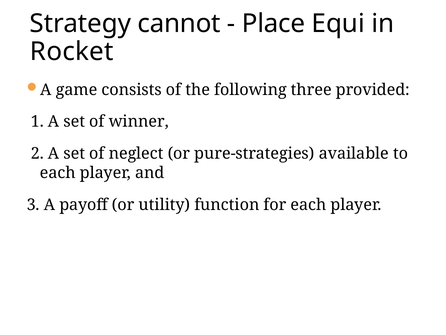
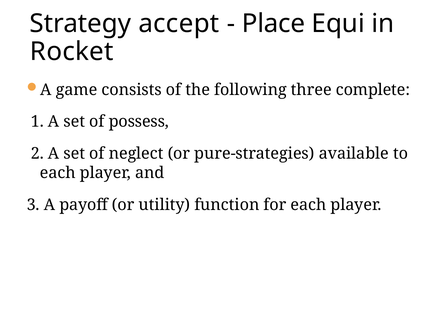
cannot: cannot -> accept
provided: provided -> complete
winner: winner -> possess
